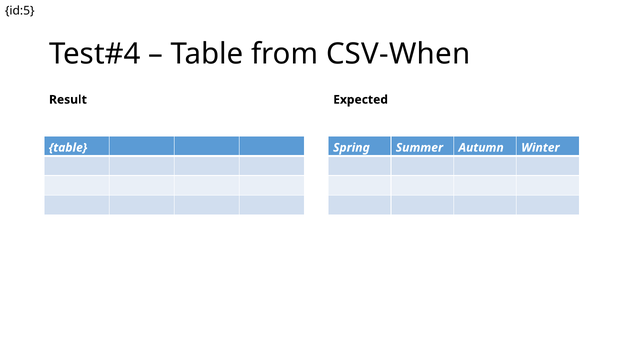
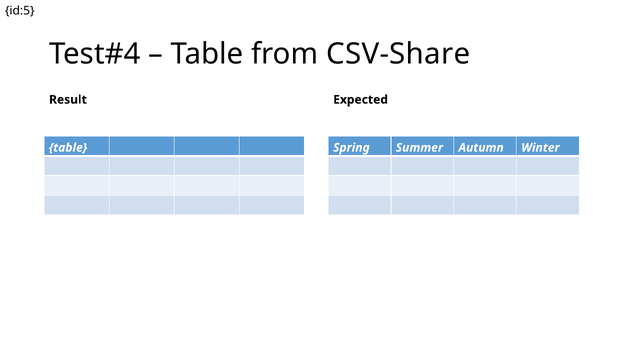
CSV-When: CSV-When -> CSV-Share
